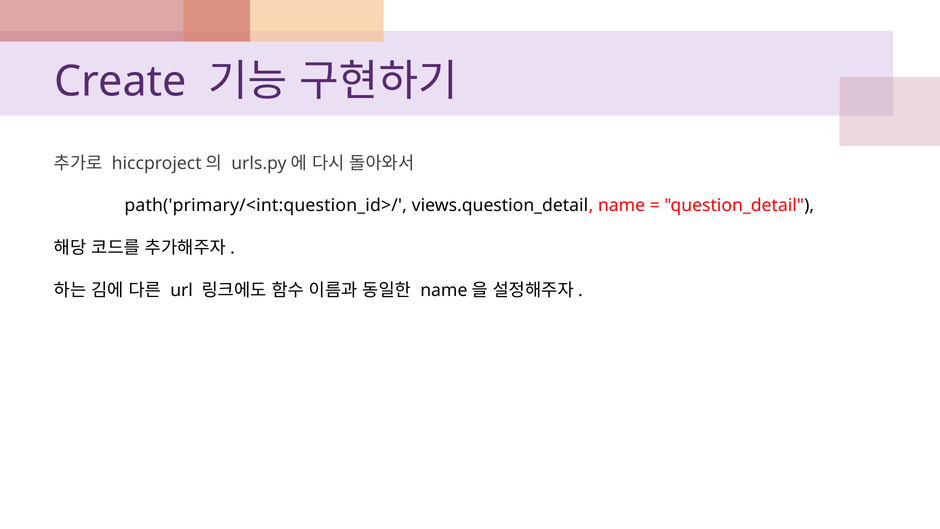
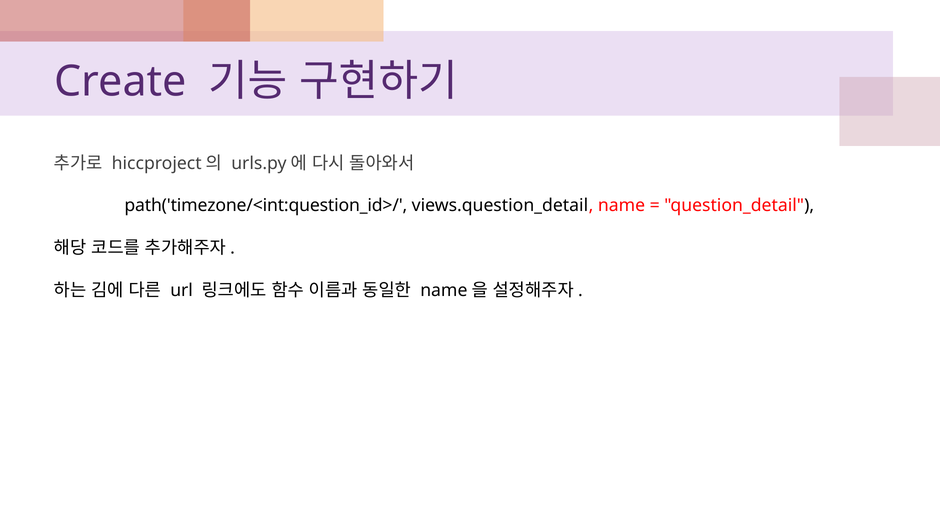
path('primary/<int:question_id>/: path('primary/<int:question_id>/ -> path('timezone/<int:question_id>/
